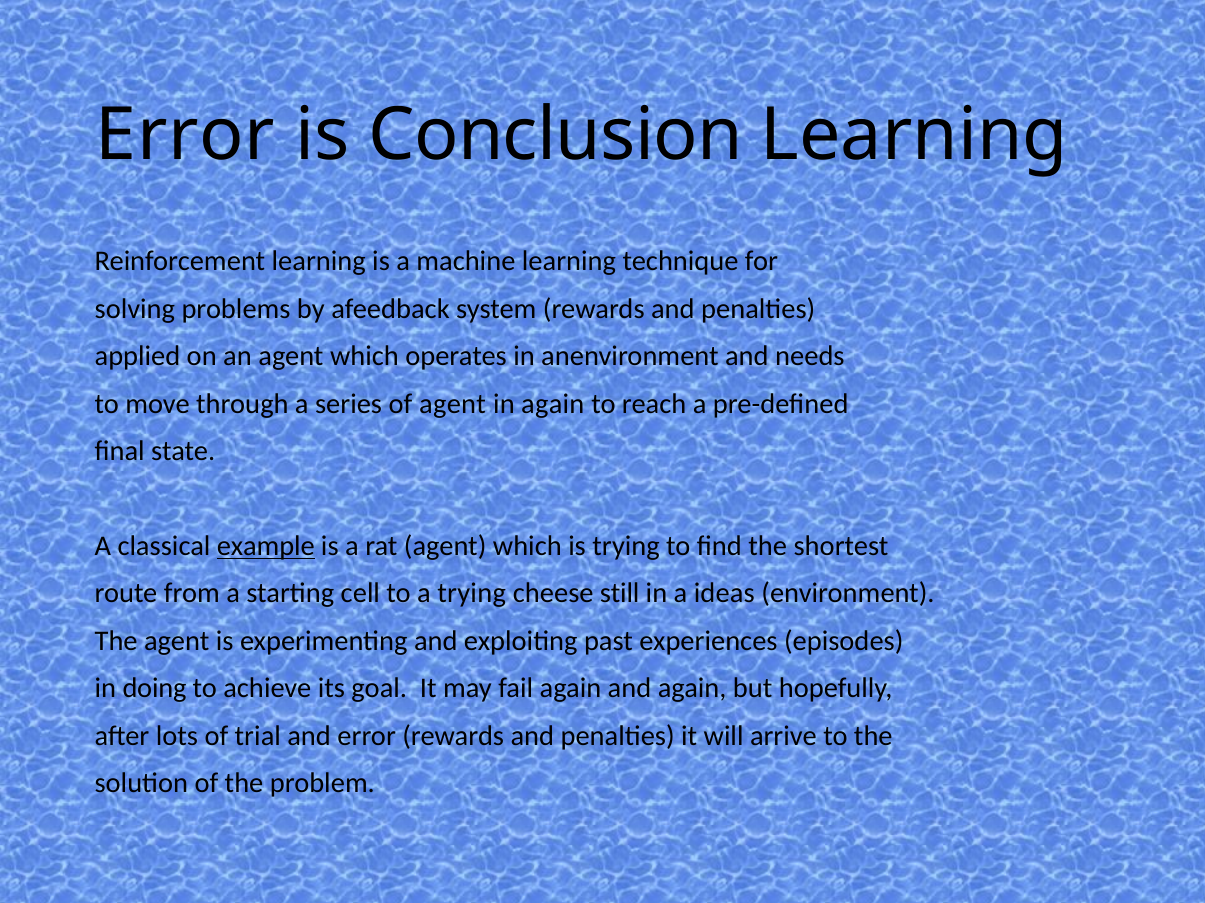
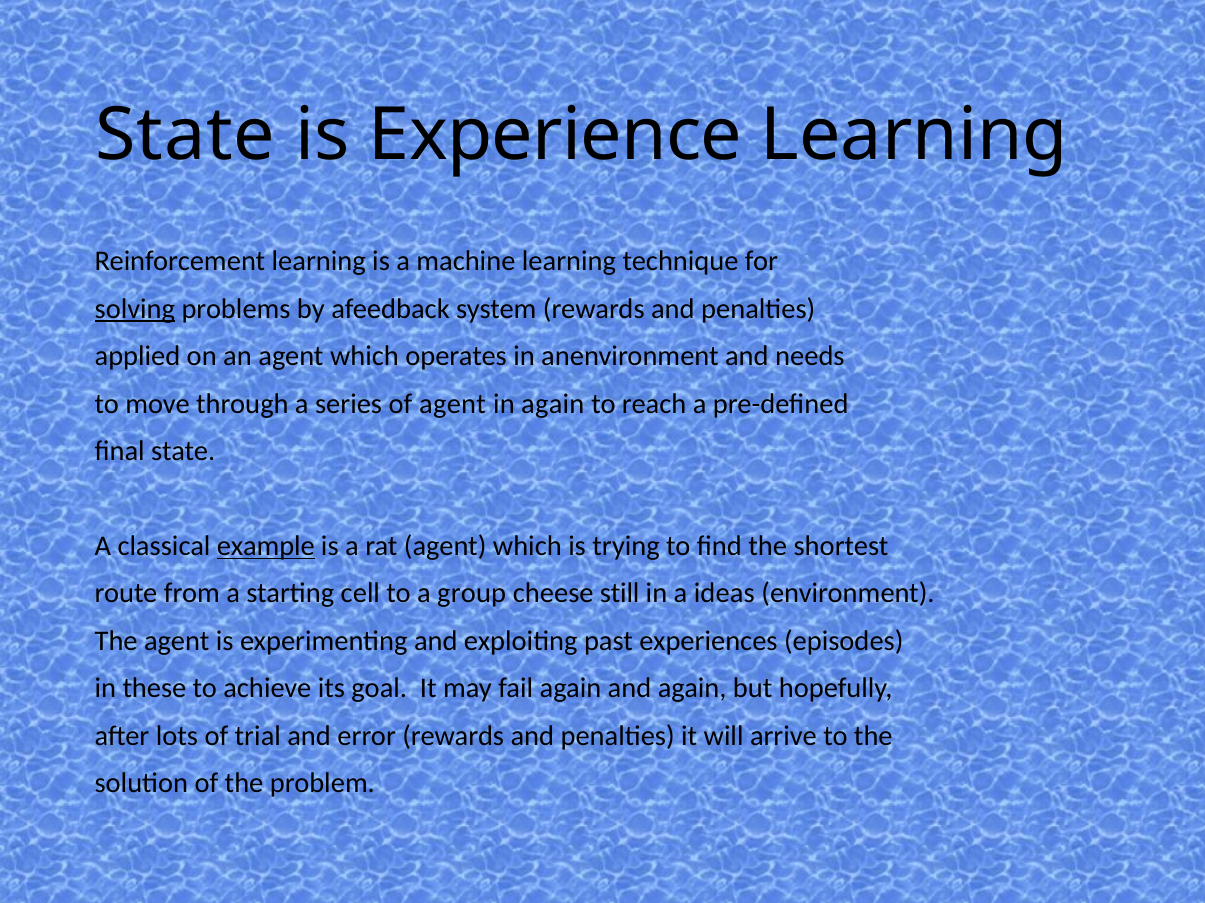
Error at (185, 135): Error -> State
Conclusion: Conclusion -> Experience
solving underline: none -> present
a trying: trying -> group
doing: doing -> these
